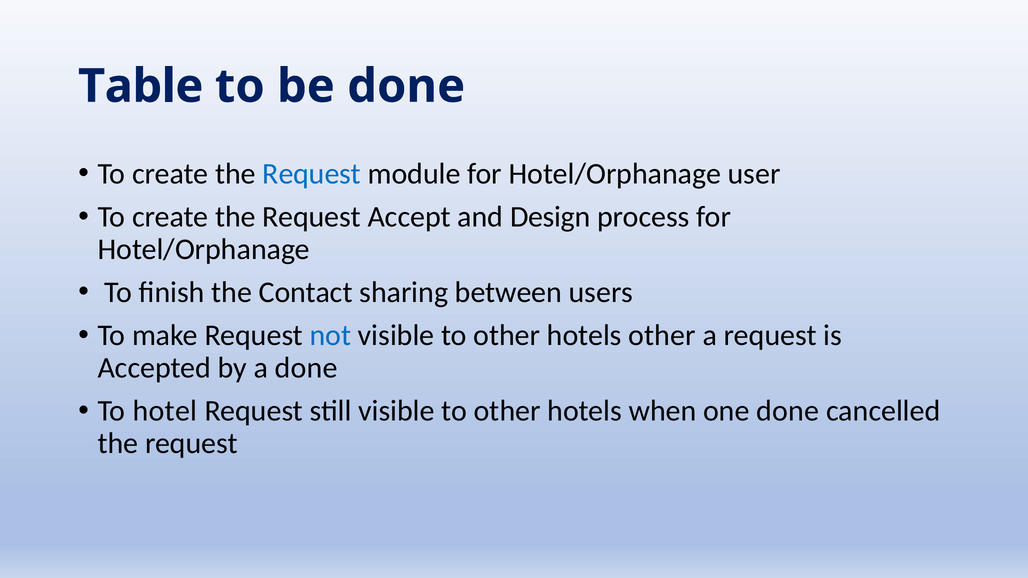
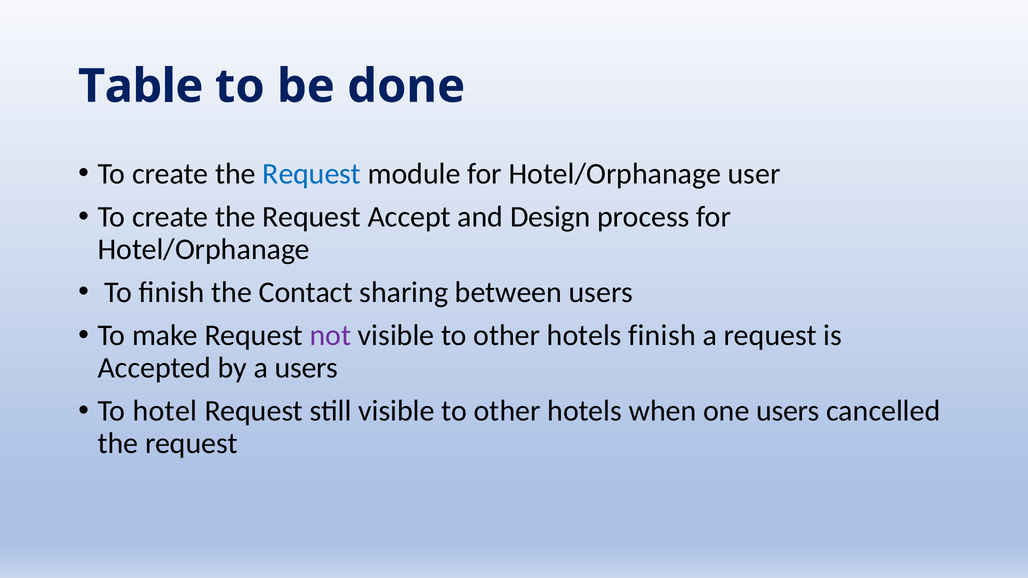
not colour: blue -> purple
hotels other: other -> finish
a done: done -> users
one done: done -> users
